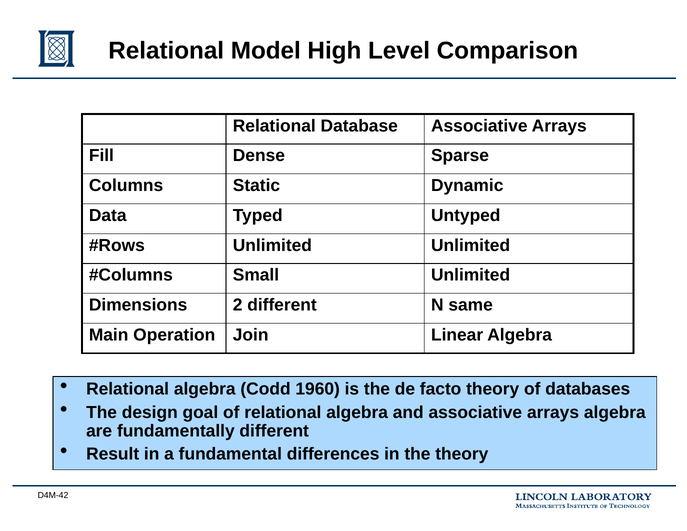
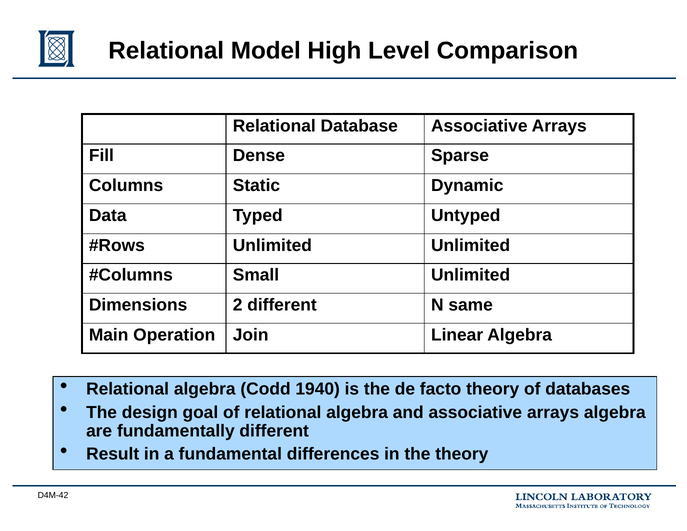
1960: 1960 -> 1940
